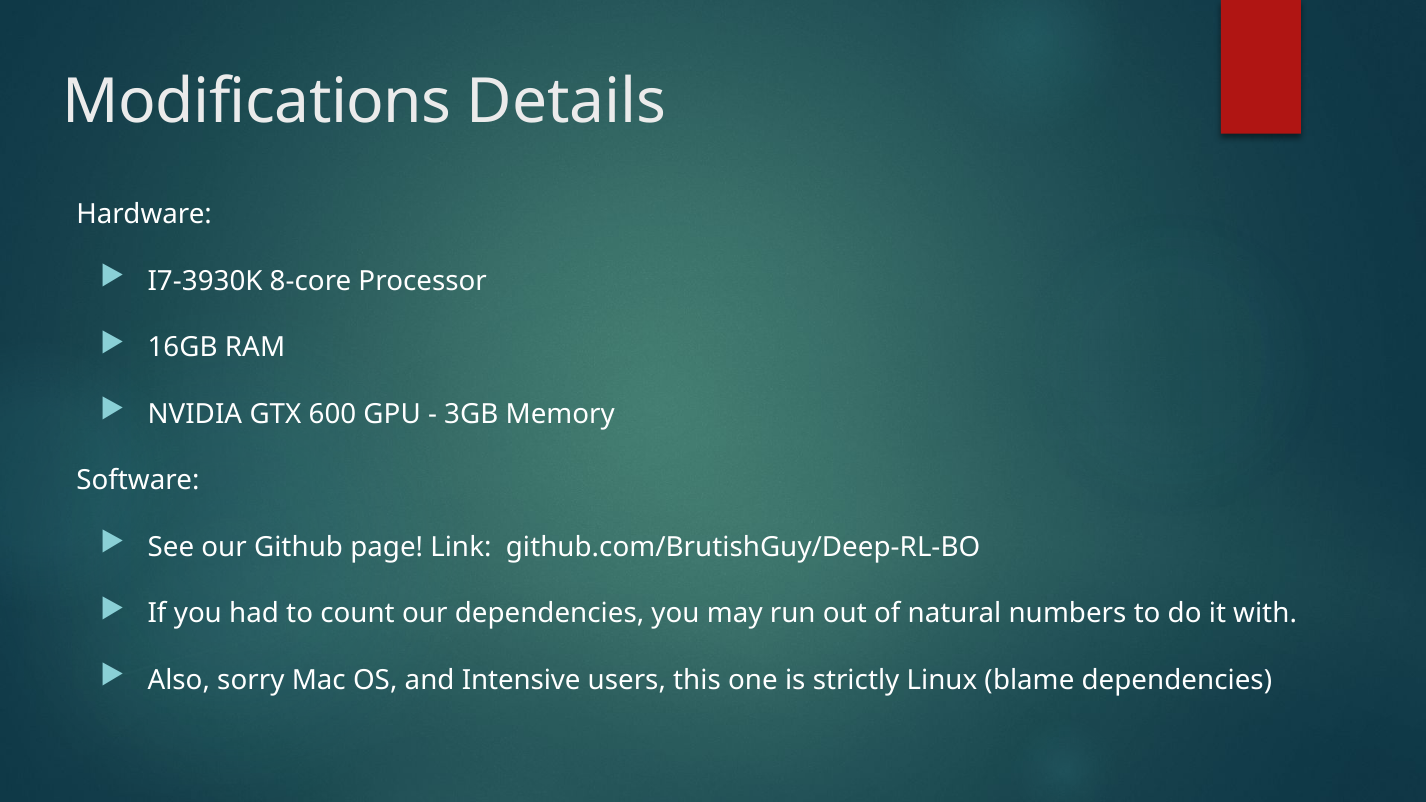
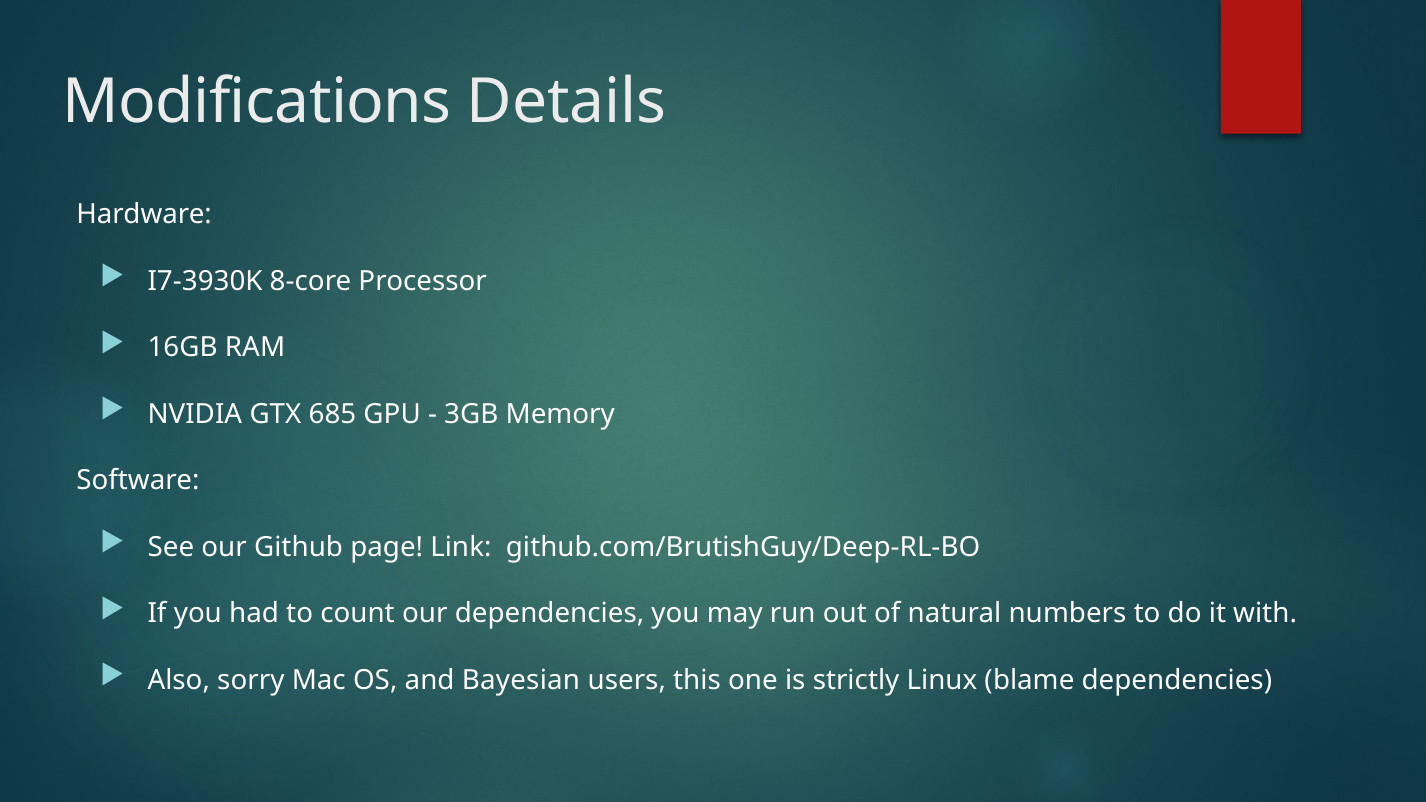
600: 600 -> 685
Intensive: Intensive -> Bayesian
